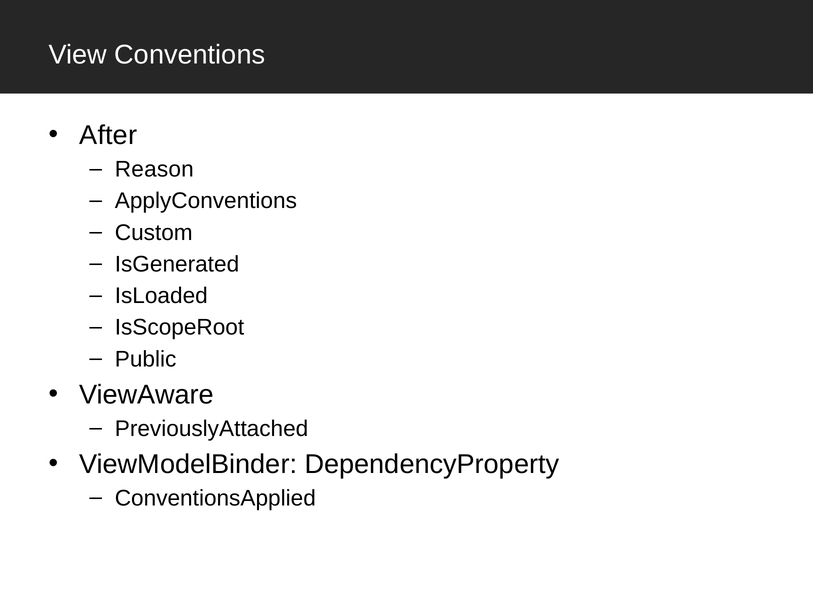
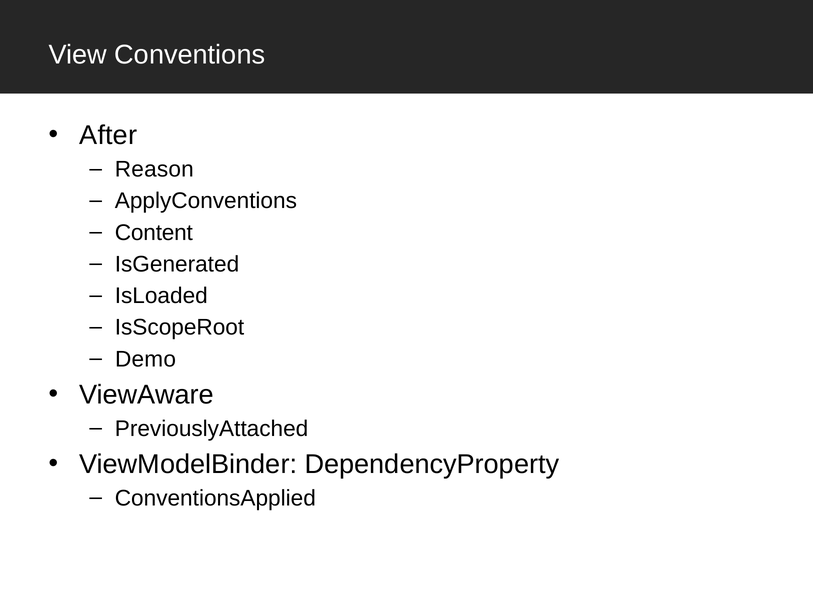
Custom: Custom -> Content
Public: Public -> Demo
